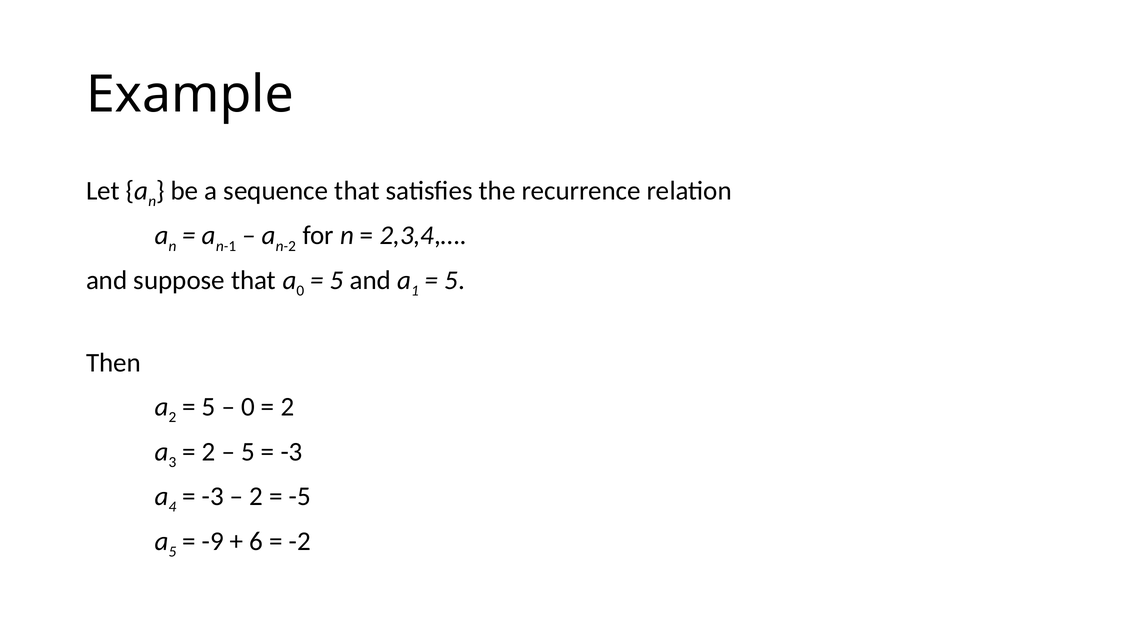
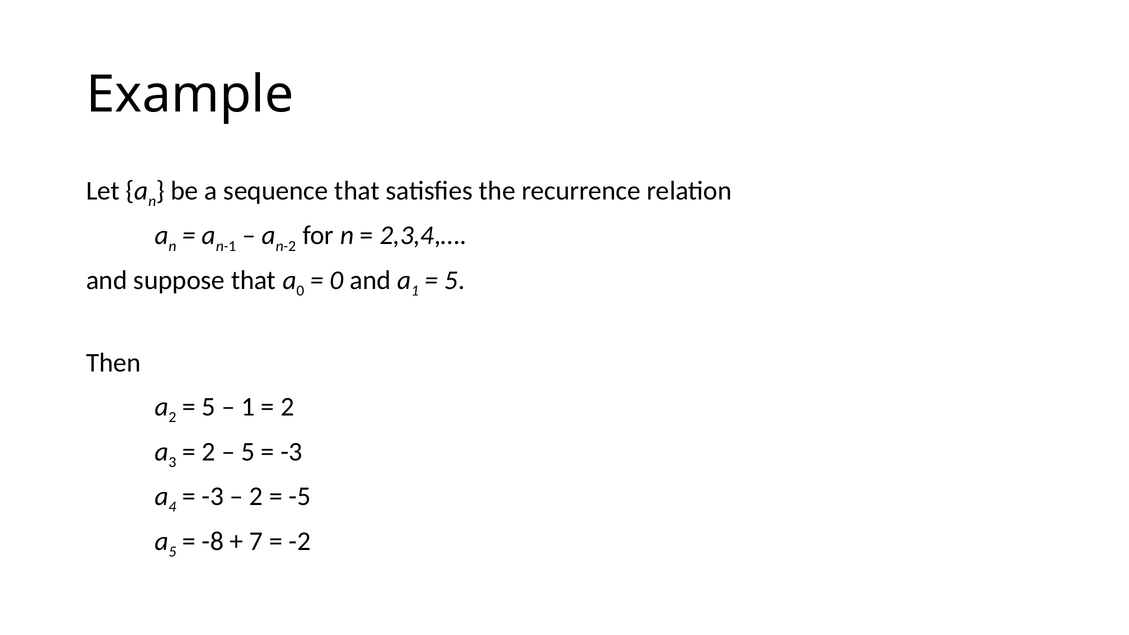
5 at (337, 280): 5 -> 0
0 at (248, 407): 0 -> 1
-9: -9 -> -8
6: 6 -> 7
